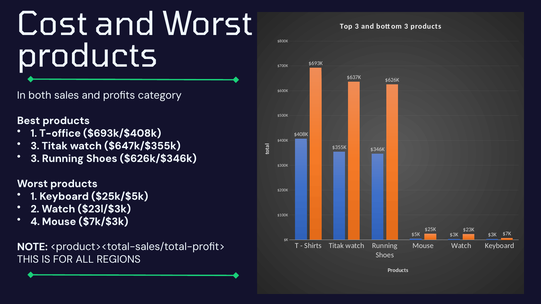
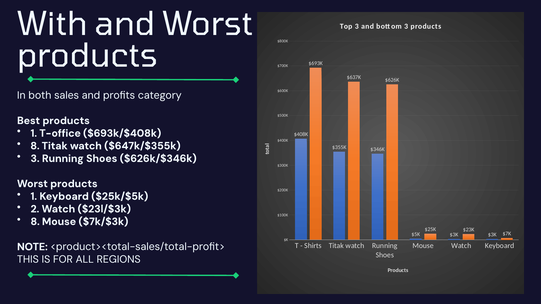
Cost: Cost -> With
3 at (35, 146): 3 -> 8
4 at (35, 222): 4 -> 8
